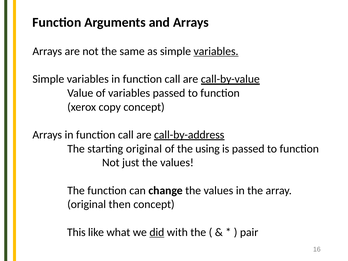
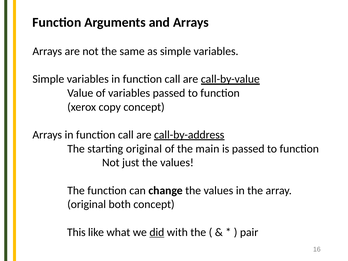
variables at (216, 51) underline: present -> none
using: using -> main
then: then -> both
